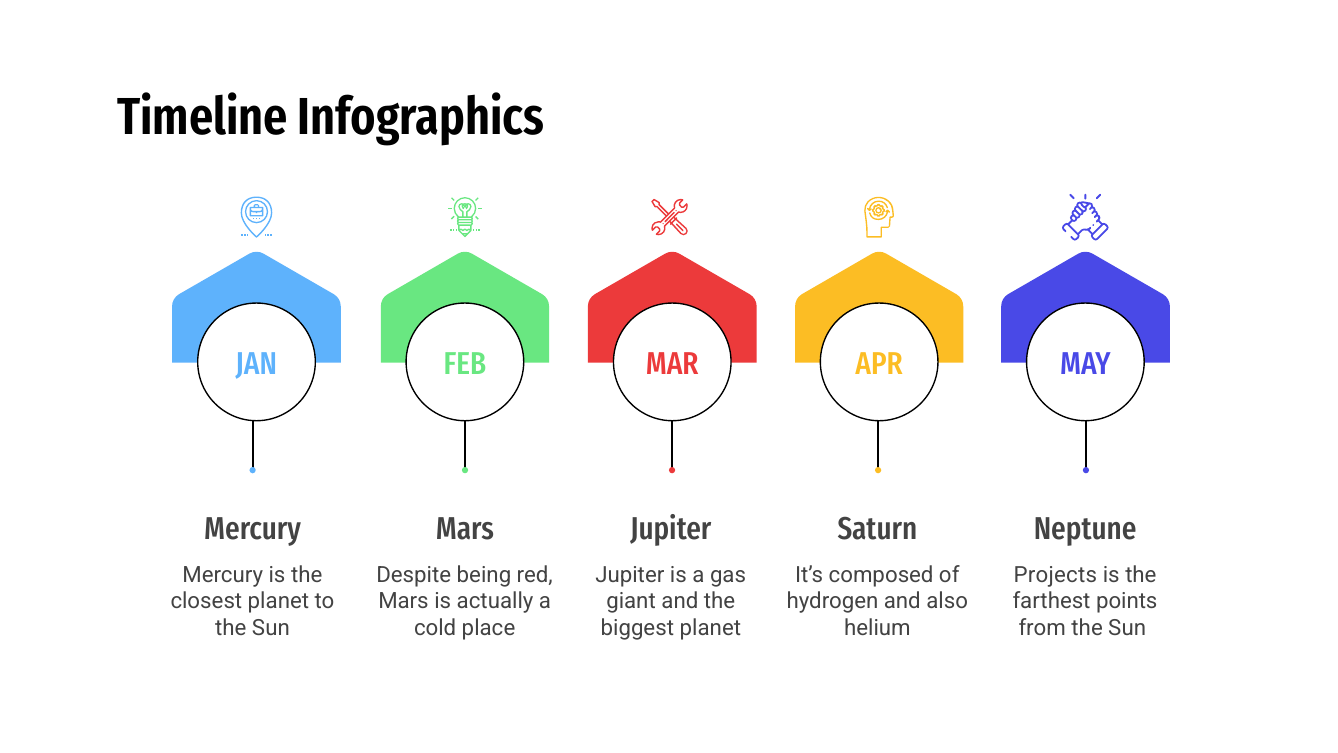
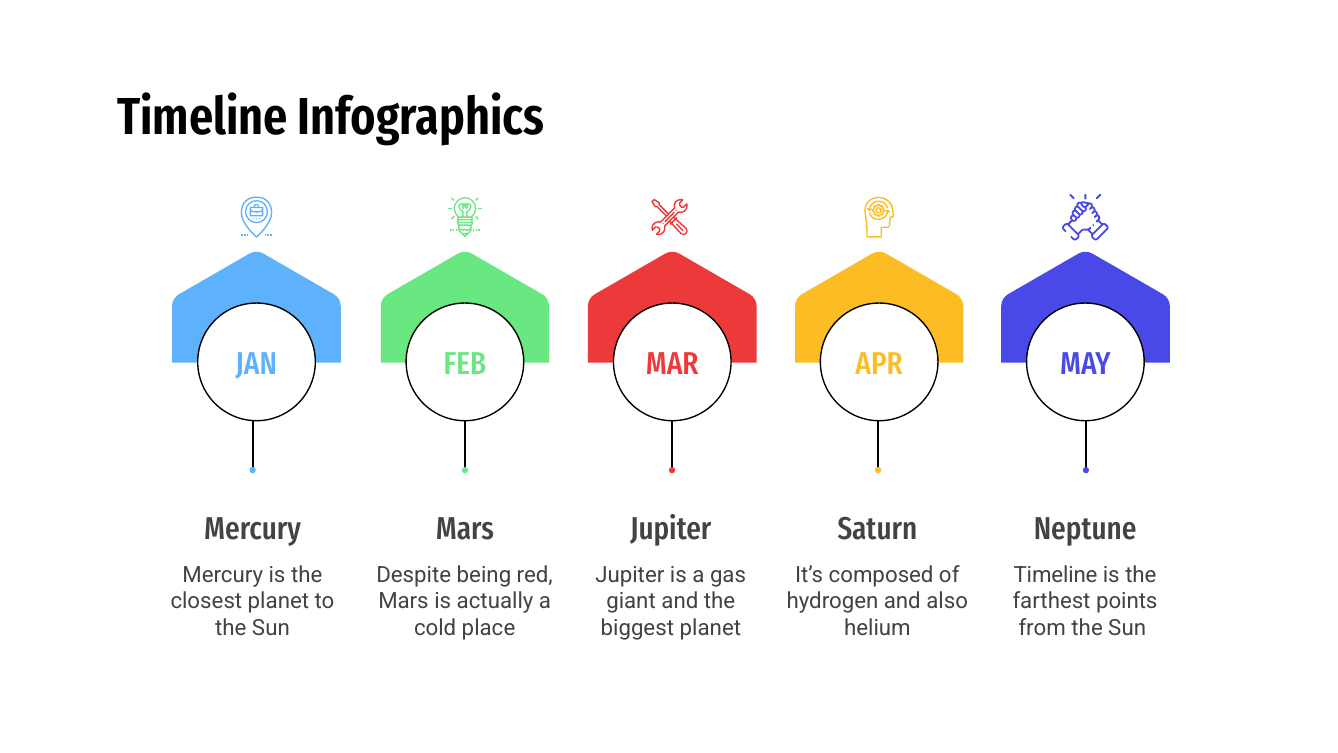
Projects at (1055, 575): Projects -> Timeline
